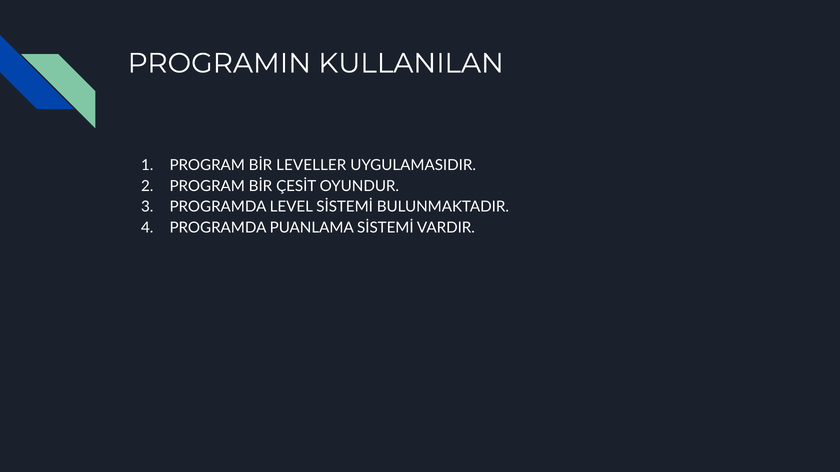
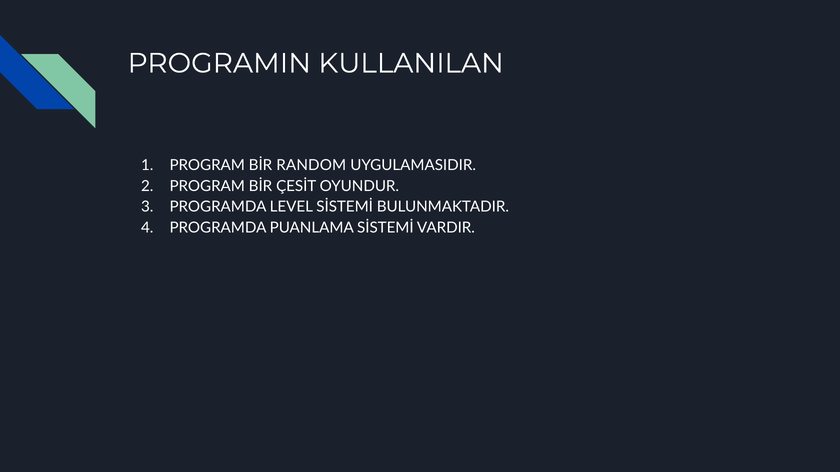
LEVELLER: LEVELLER -> RANDOM
